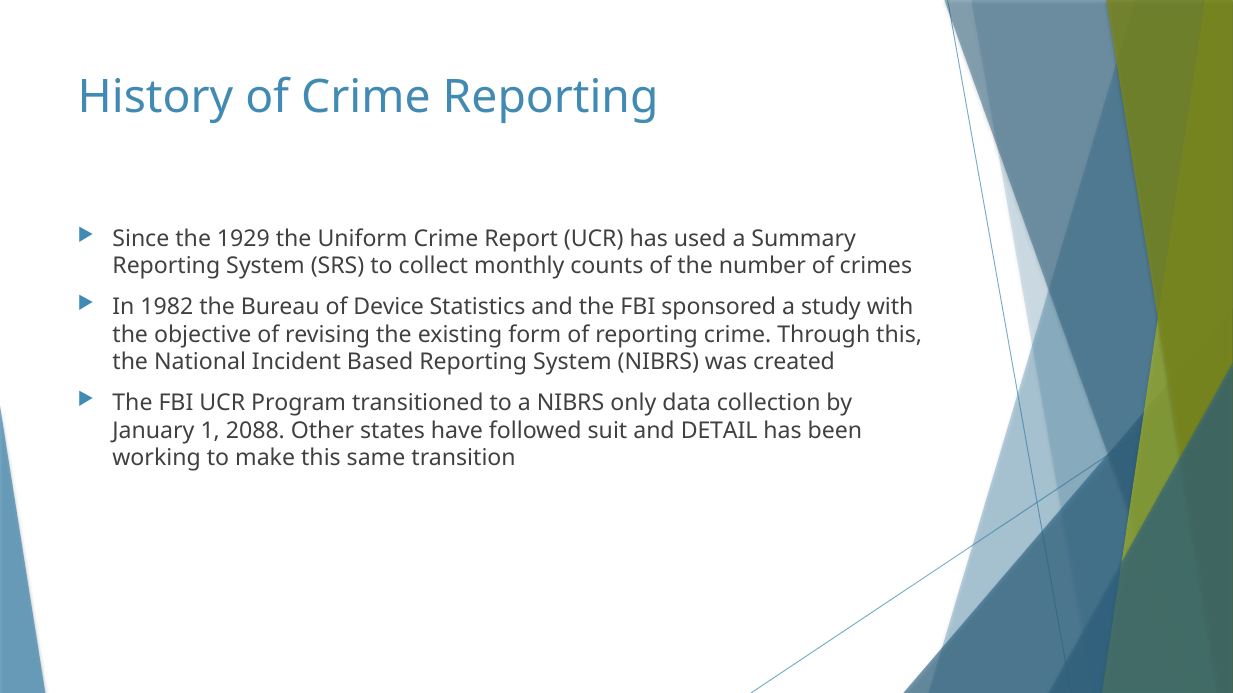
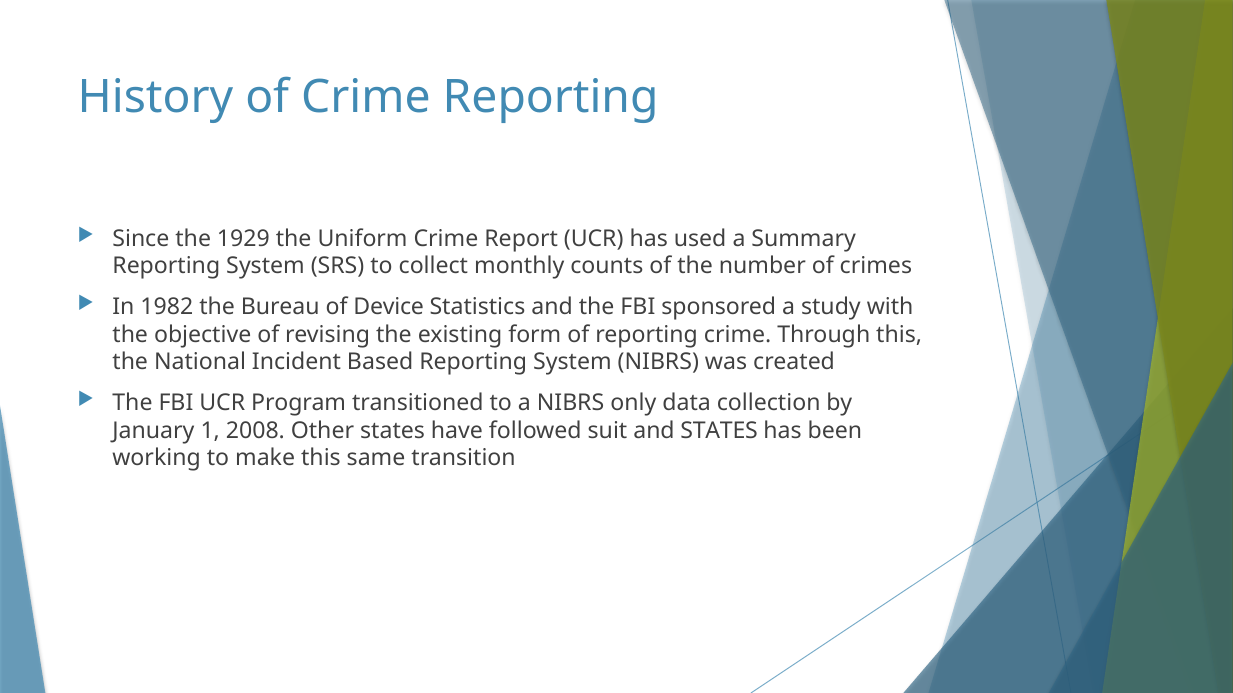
2088: 2088 -> 2008
and DETAIL: DETAIL -> STATES
